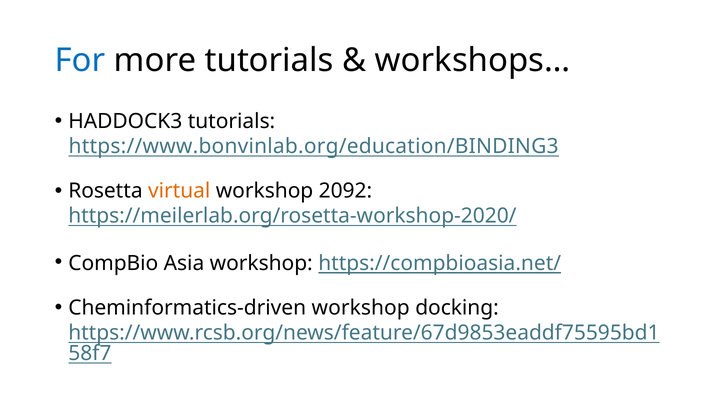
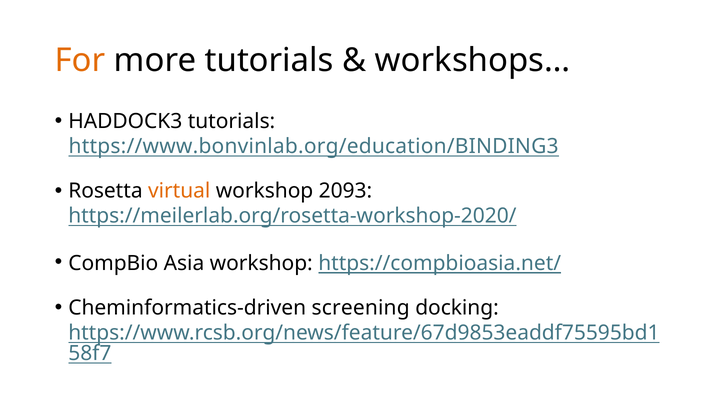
For colour: blue -> orange
2092: 2092 -> 2093
Cheminformatics-driven workshop: workshop -> screening
